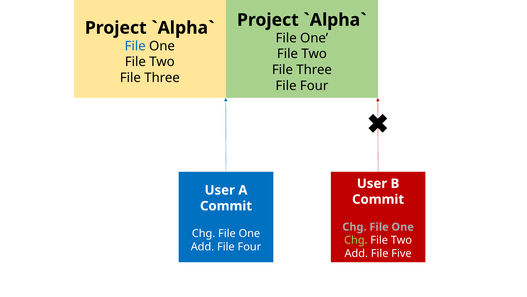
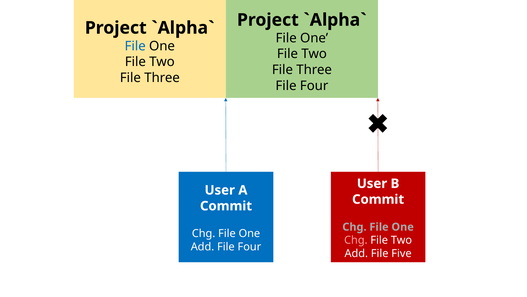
Chg at (356, 240) colour: light green -> pink
